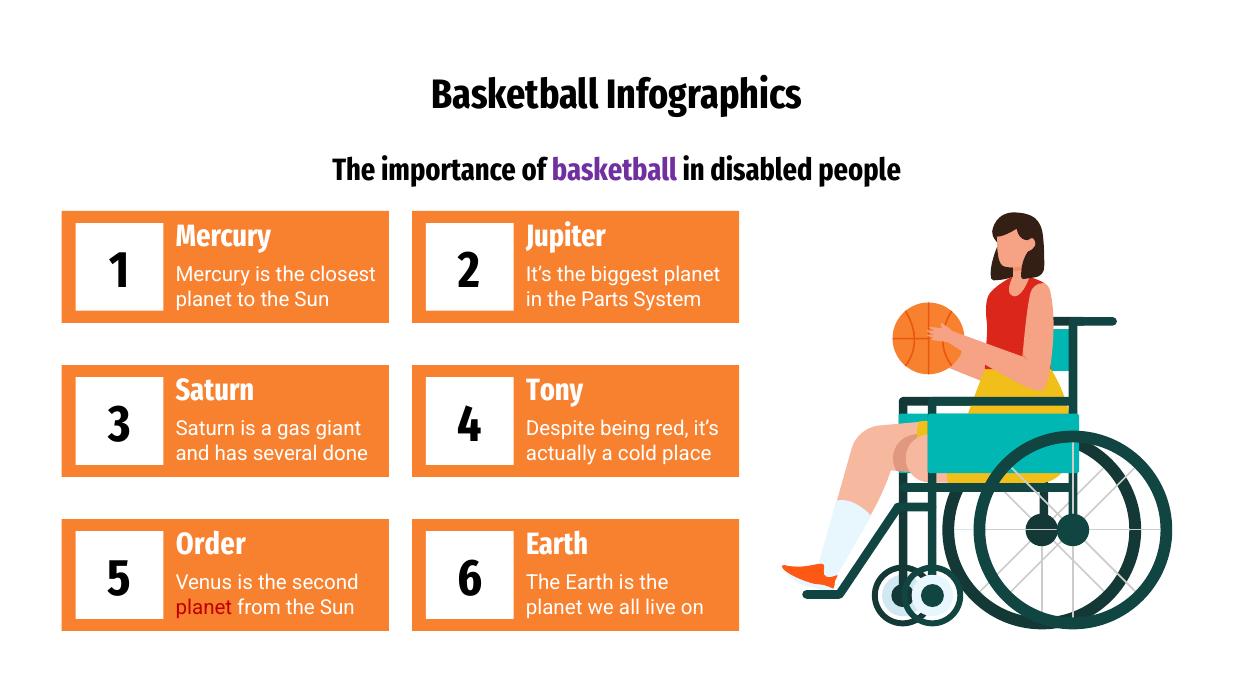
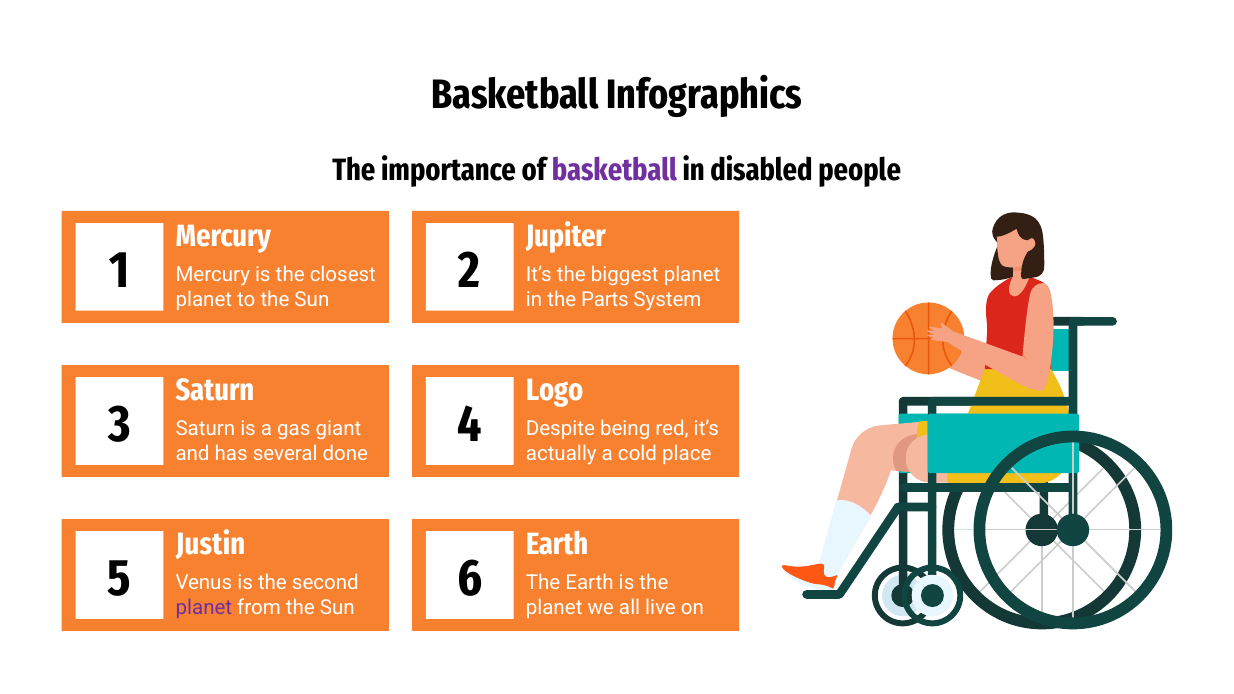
Tony: Tony -> Logo
Order: Order -> Justin
planet at (204, 607) colour: red -> purple
